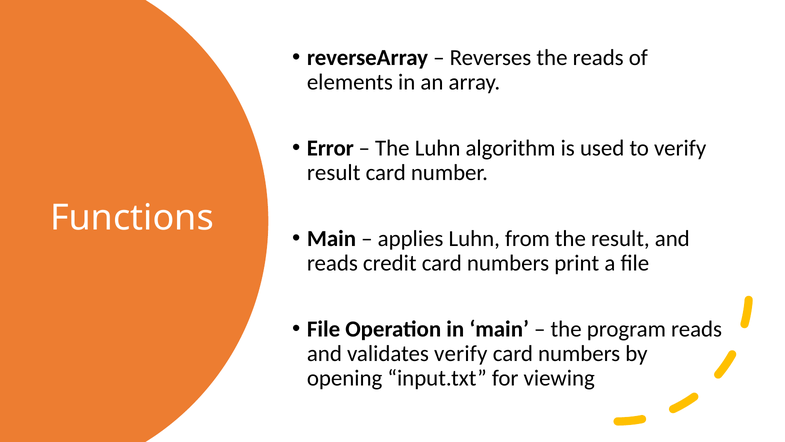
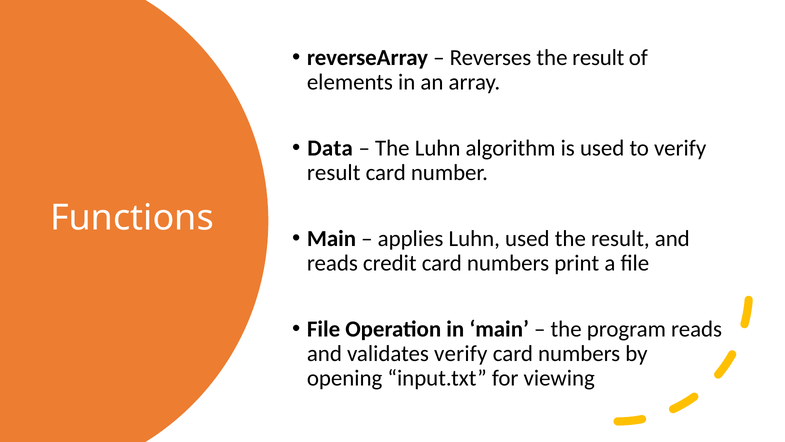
Reverses the reads: reads -> result
Error: Error -> Data
Luhn from: from -> used
